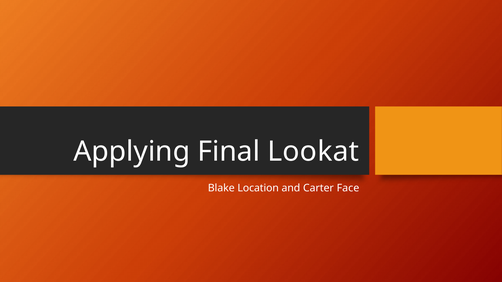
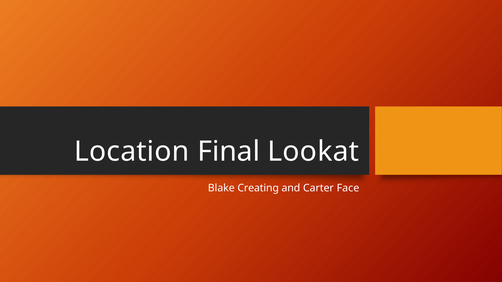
Applying: Applying -> Location
Location: Location -> Creating
